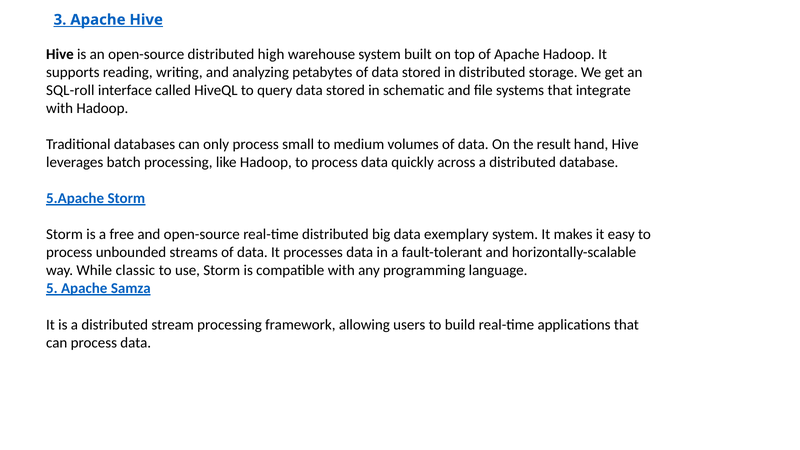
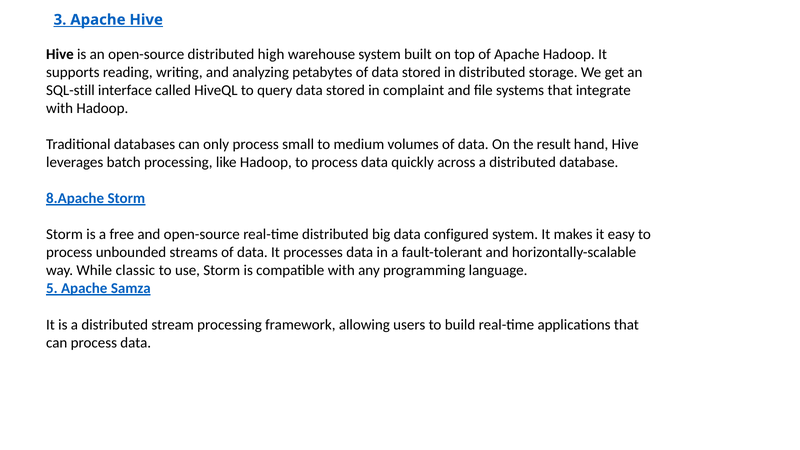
SQL-roll: SQL-roll -> SQL-still
schematic: schematic -> complaint
5.Apache: 5.Apache -> 8.Apache
exemplary: exemplary -> configured
